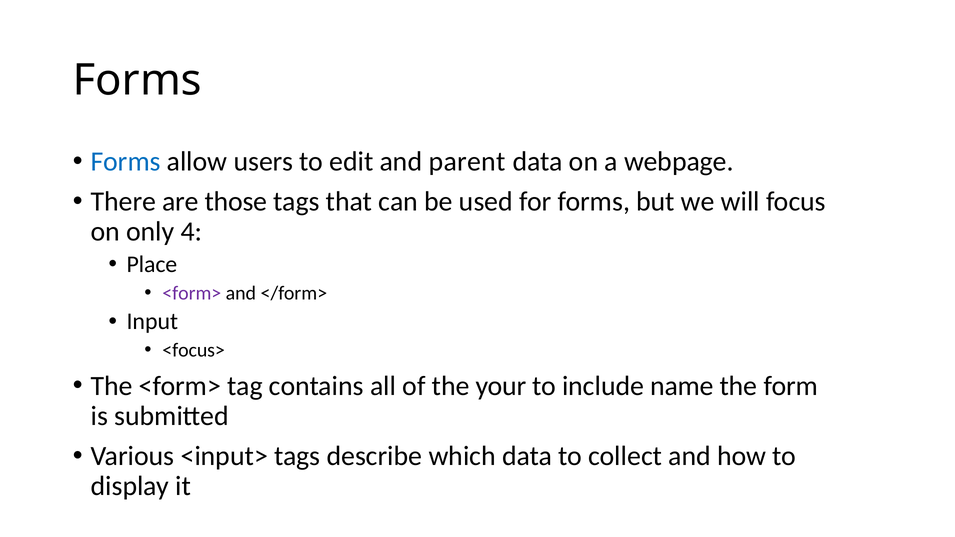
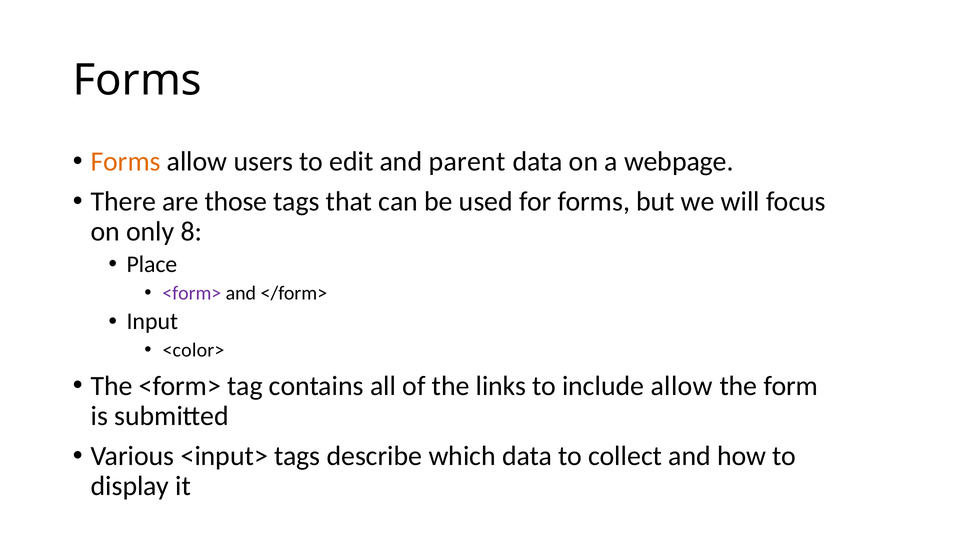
Forms at (126, 161) colour: blue -> orange
4: 4 -> 8
<focus>: <focus> -> <color>
your: your -> links
include name: name -> allow
